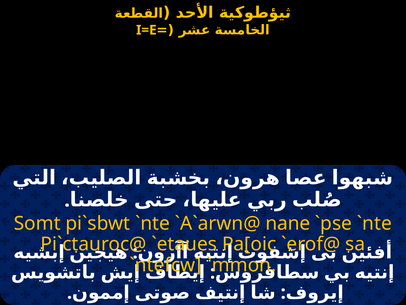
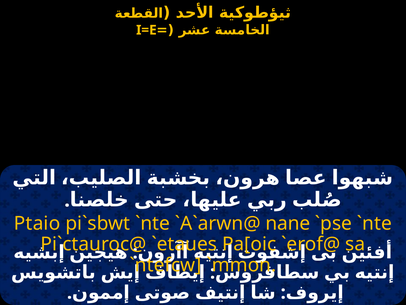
Somt: Somt -> Ptaio
